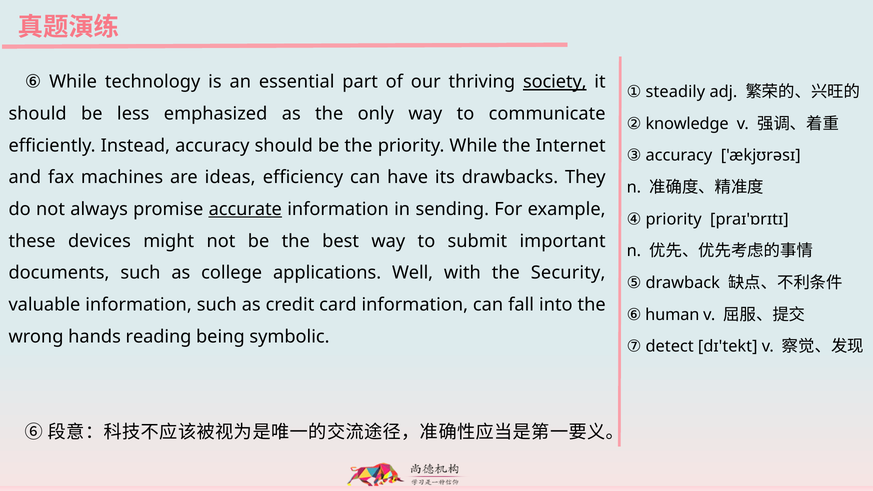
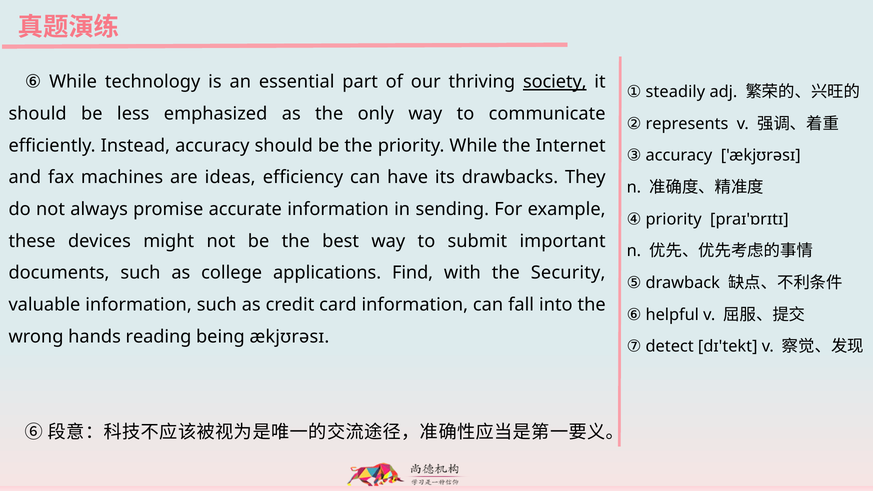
knowledge: knowledge -> represents
accurate underline: present -> none
Well: Well -> Find
human: human -> helpful
being symbolic: symbolic -> ækjʊrəsɪ
